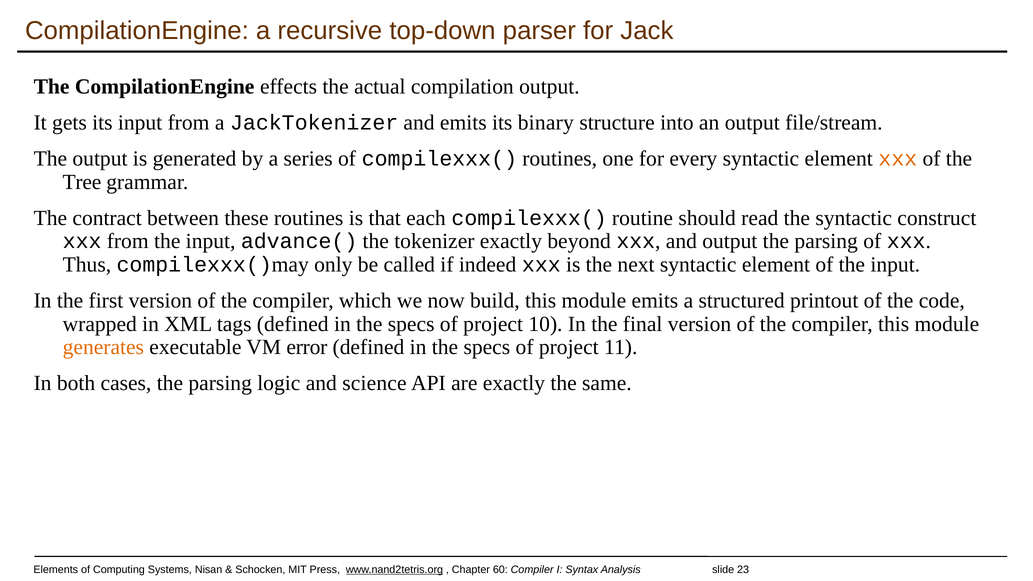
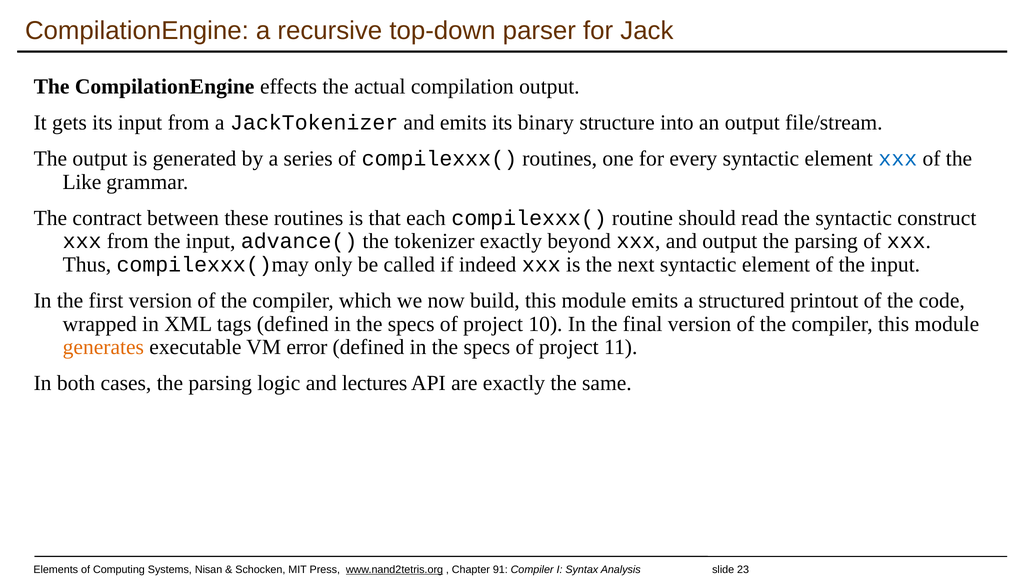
xxx at (898, 159) colour: orange -> blue
Tree: Tree -> Like
science: science -> lectures
60: 60 -> 91
